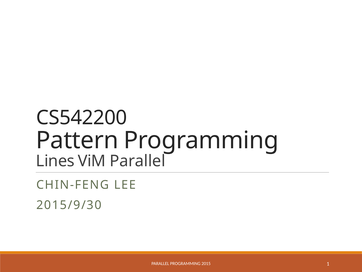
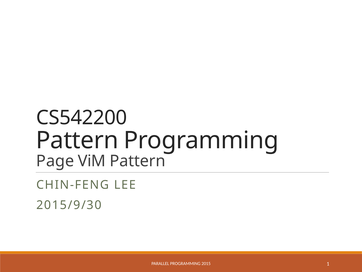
Lines: Lines -> Page
ViM Parallel: Parallel -> Pattern
